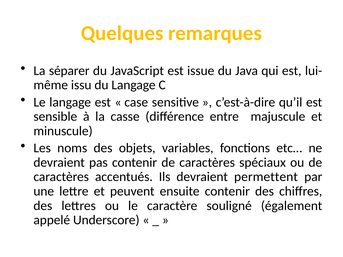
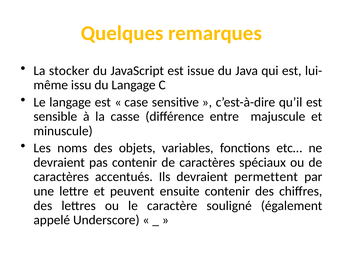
séparer: séparer -> stocker
